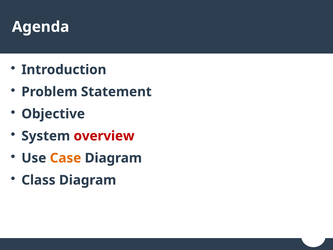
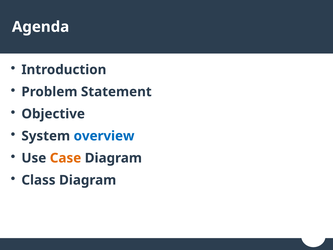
overview colour: red -> blue
